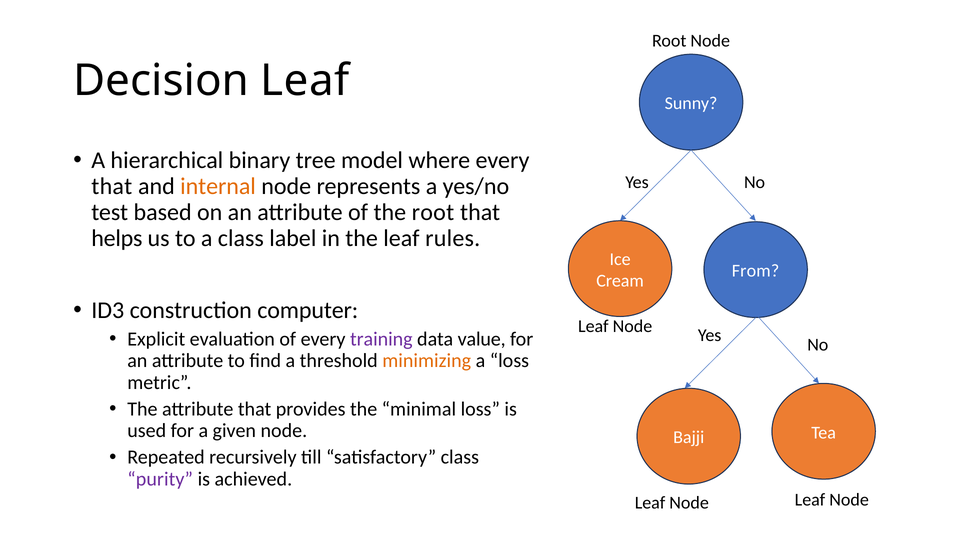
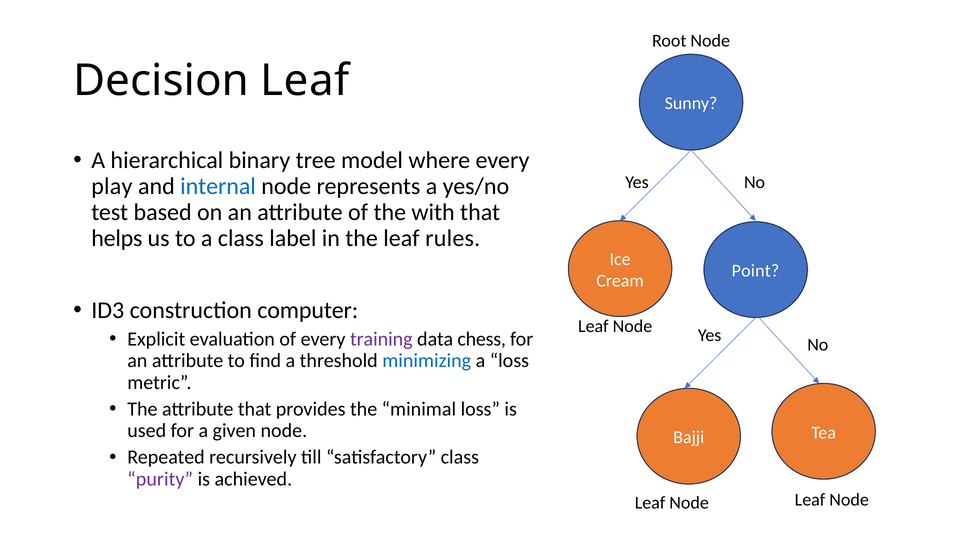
that at (112, 186): that -> play
internal colour: orange -> blue
the root: root -> with
From: From -> Point
value: value -> chess
minimizing colour: orange -> blue
